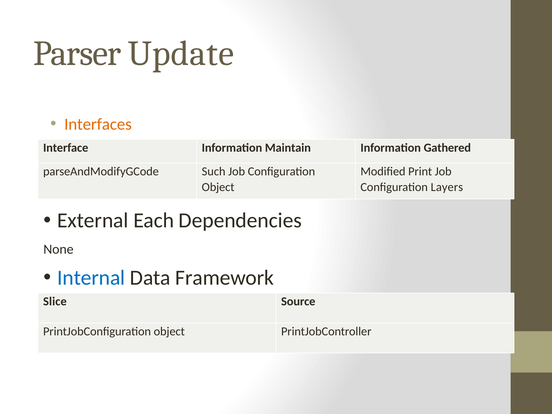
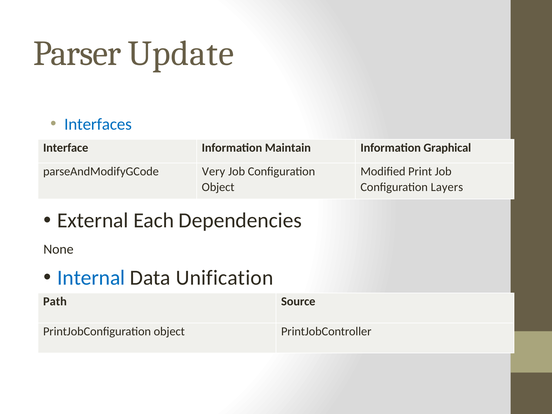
Interfaces colour: orange -> blue
Gathered: Gathered -> Graphical
Such: Such -> Very
Framework: Framework -> Unification
Slice: Slice -> Path
